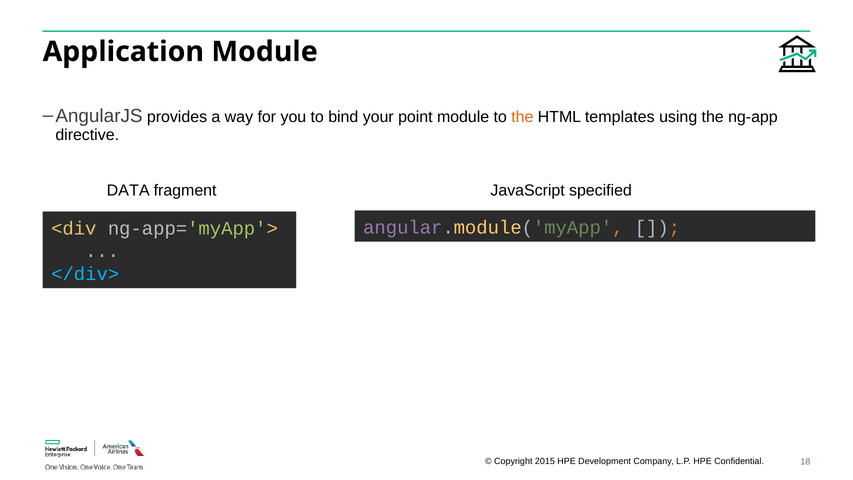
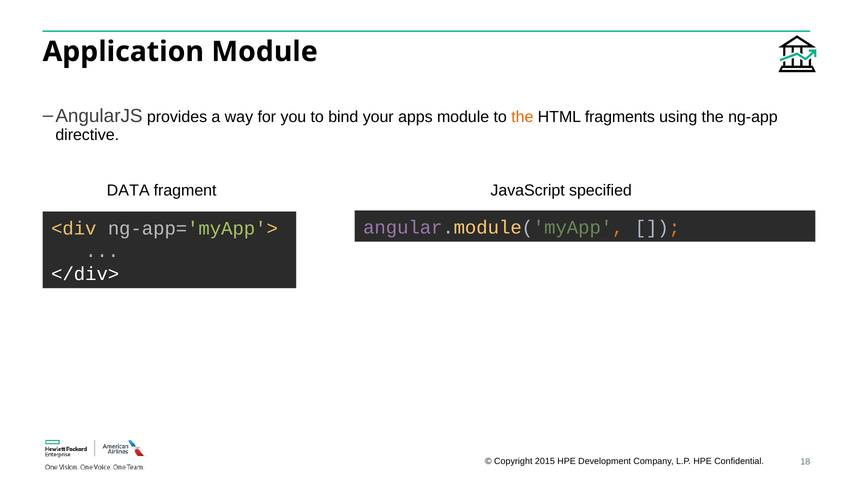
point: point -> apps
templates: templates -> fragments
</div> colour: light blue -> white
